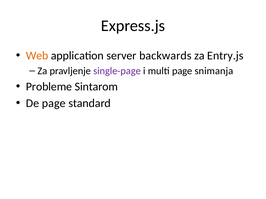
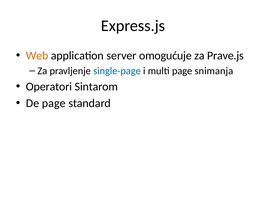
backwards: backwards -> omogućuje
Entry.js: Entry.js -> Prave.js
single-page colour: purple -> blue
Probleme: Probleme -> Operatori
